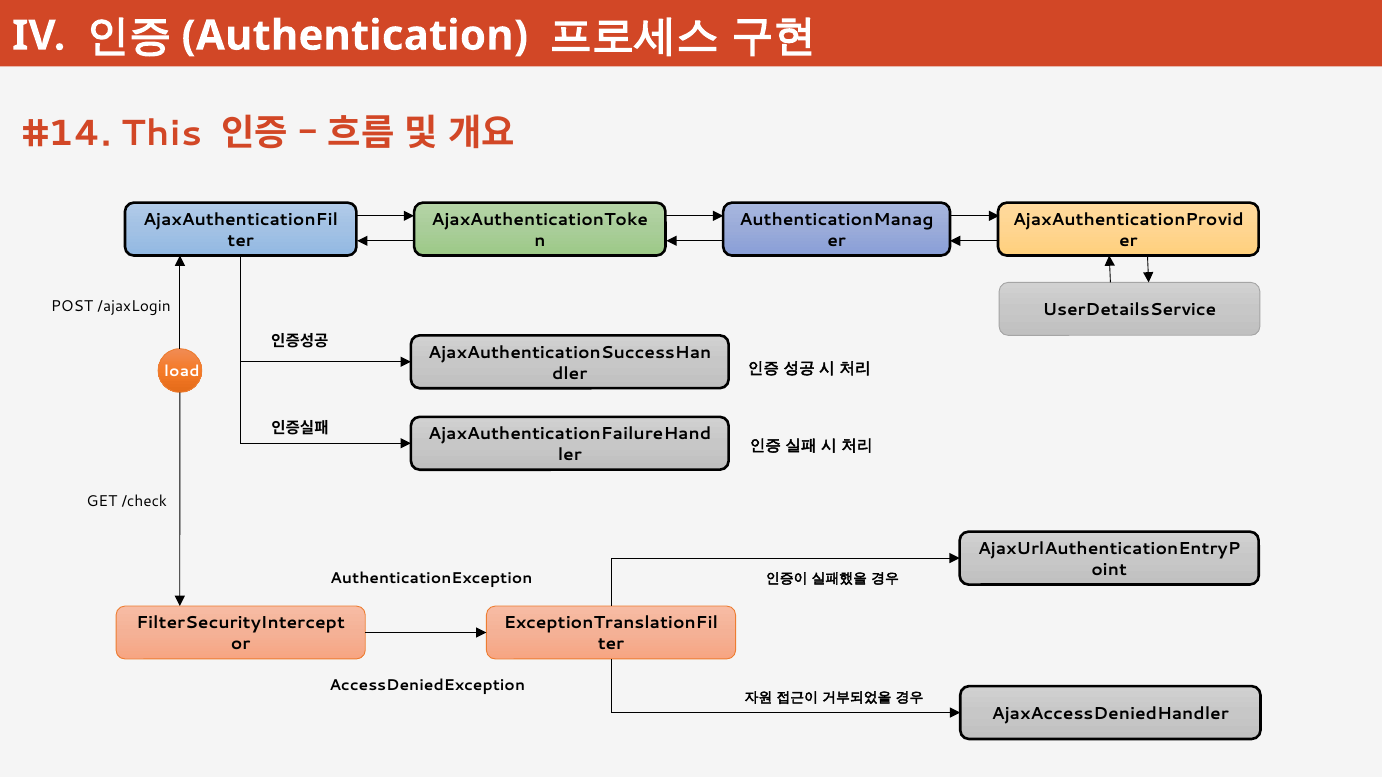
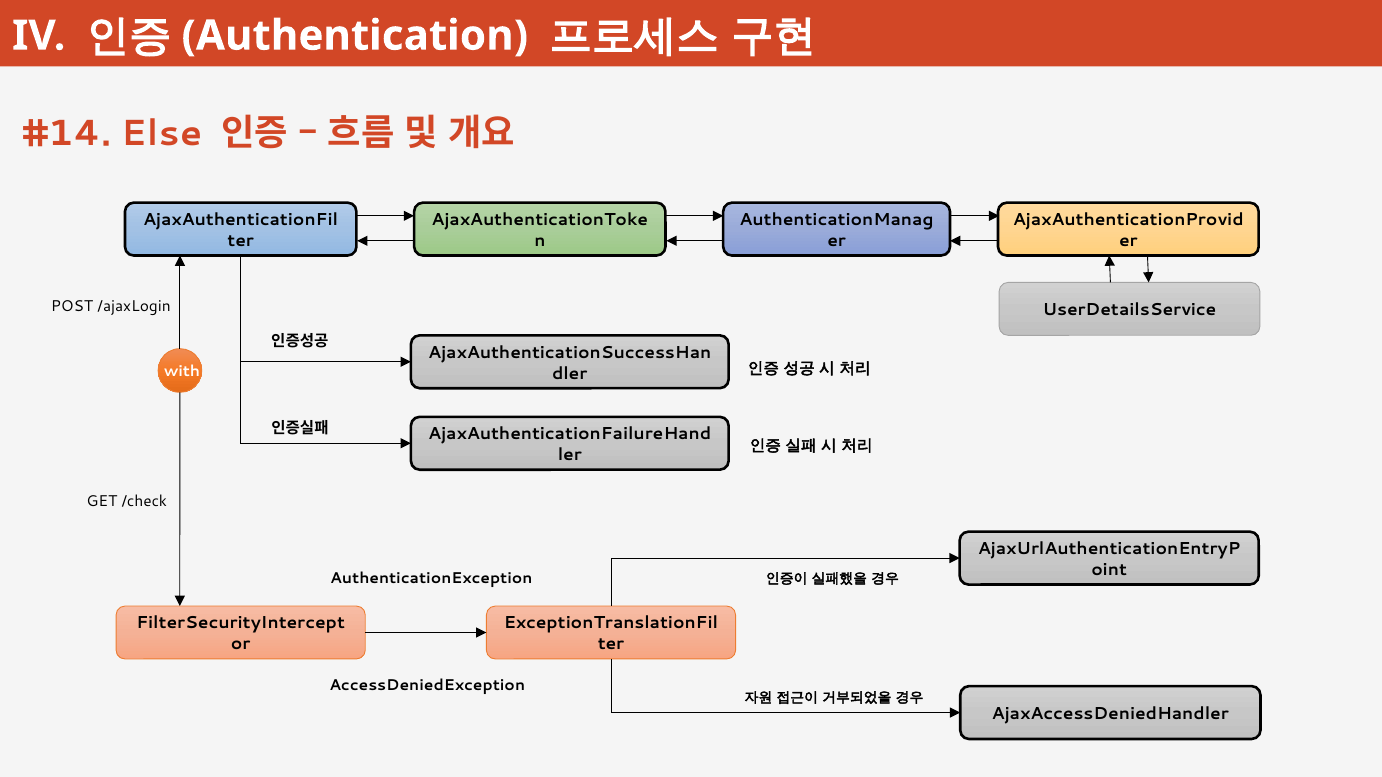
This: This -> Else
load: load -> with
